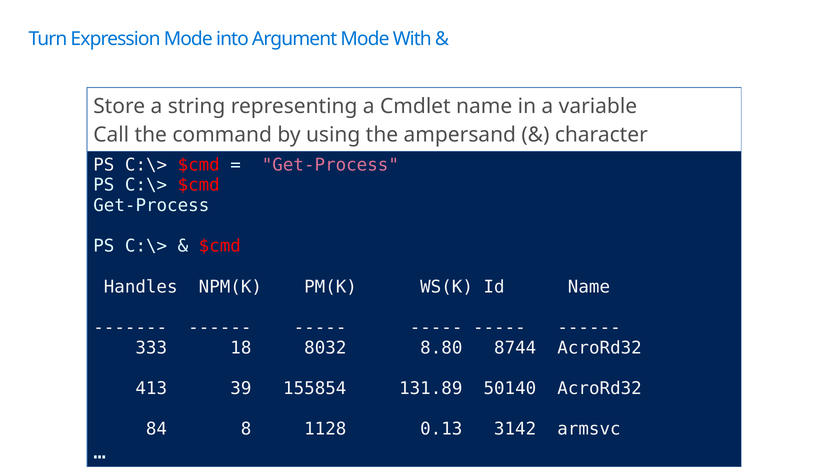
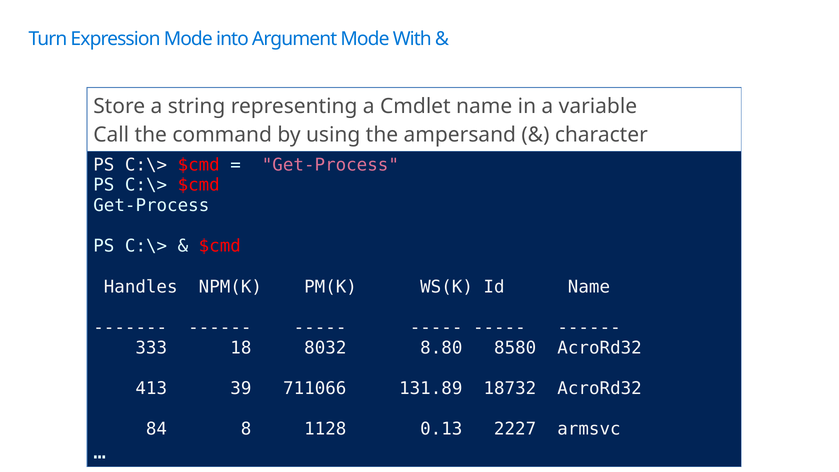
8744: 8744 -> 8580
155854: 155854 -> 711066
50140: 50140 -> 18732
3142: 3142 -> 2227
